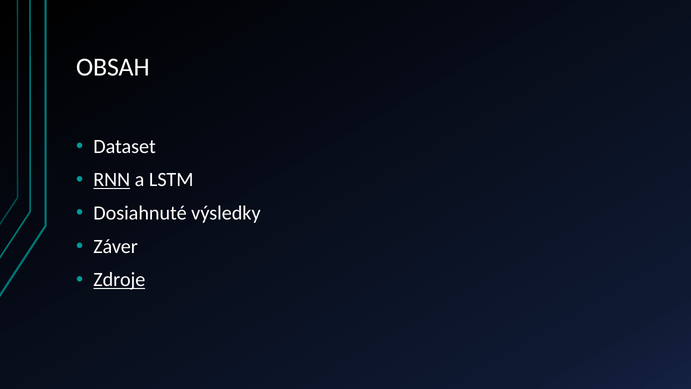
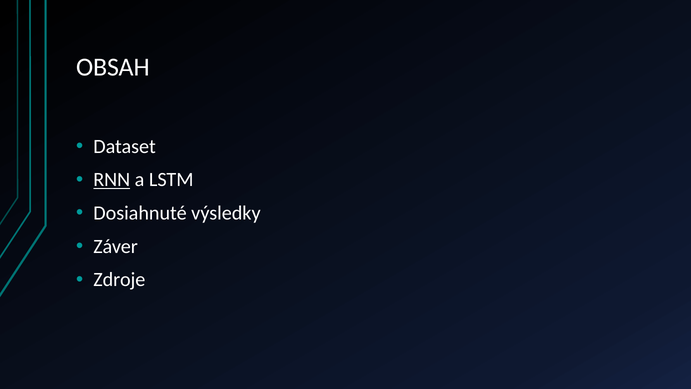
Zdroje underline: present -> none
